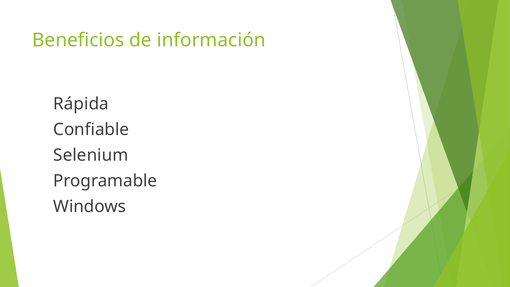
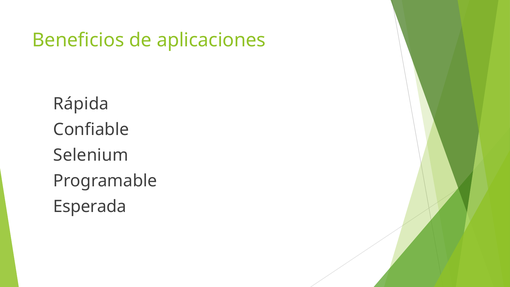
información: información -> aplicaciones
Windows: Windows -> Esperada
